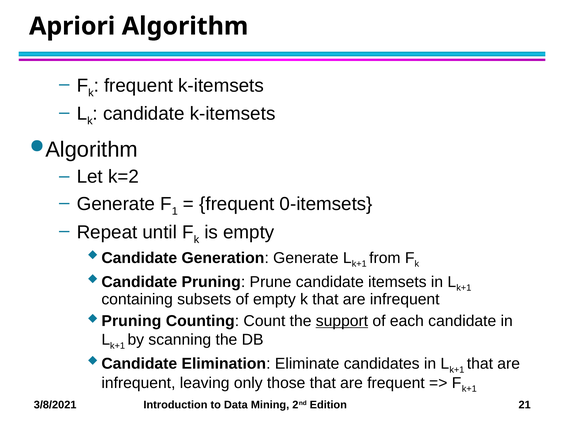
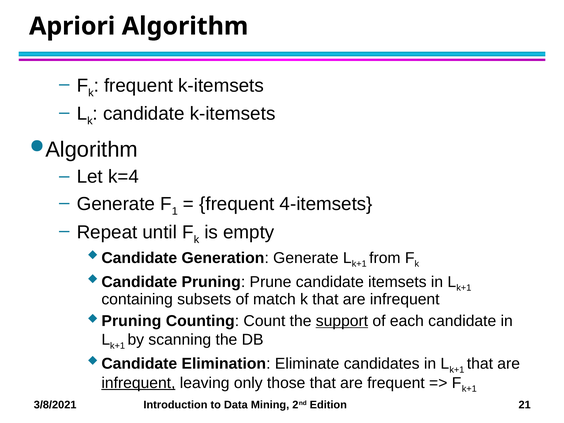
k=2: k=2 -> k=4
0-itemsets: 0-itemsets -> 4-itemsets
of empty: empty -> match
infrequent at (138, 383) underline: none -> present
